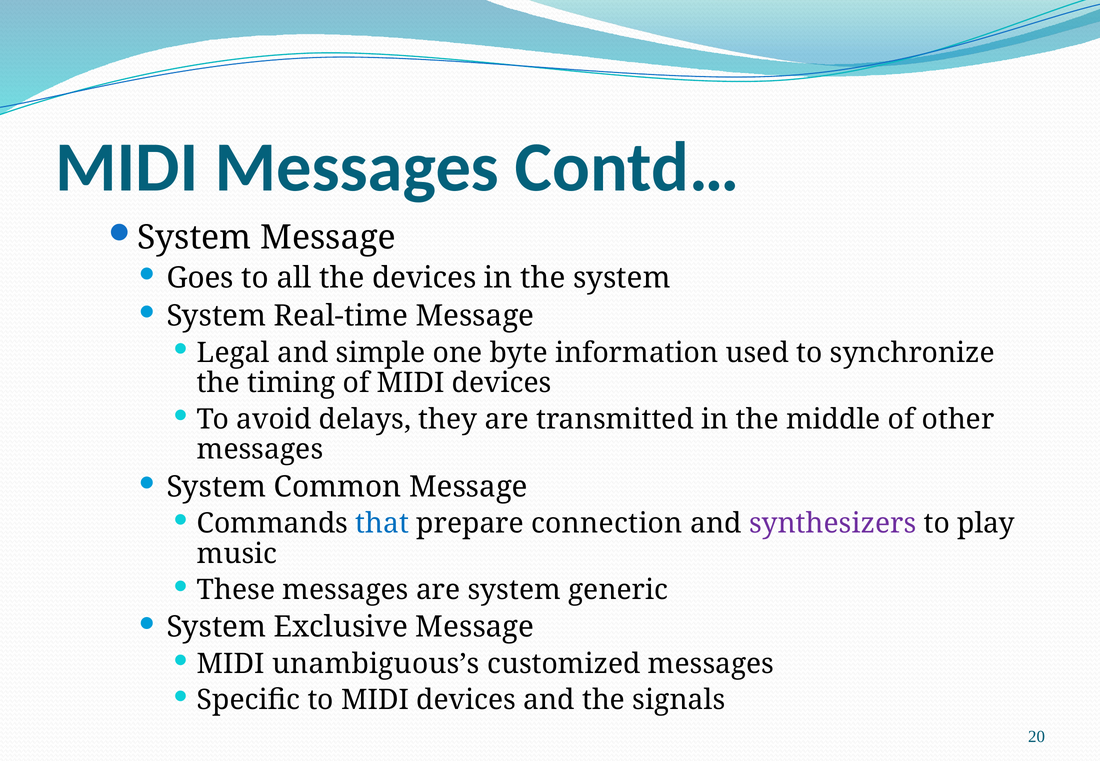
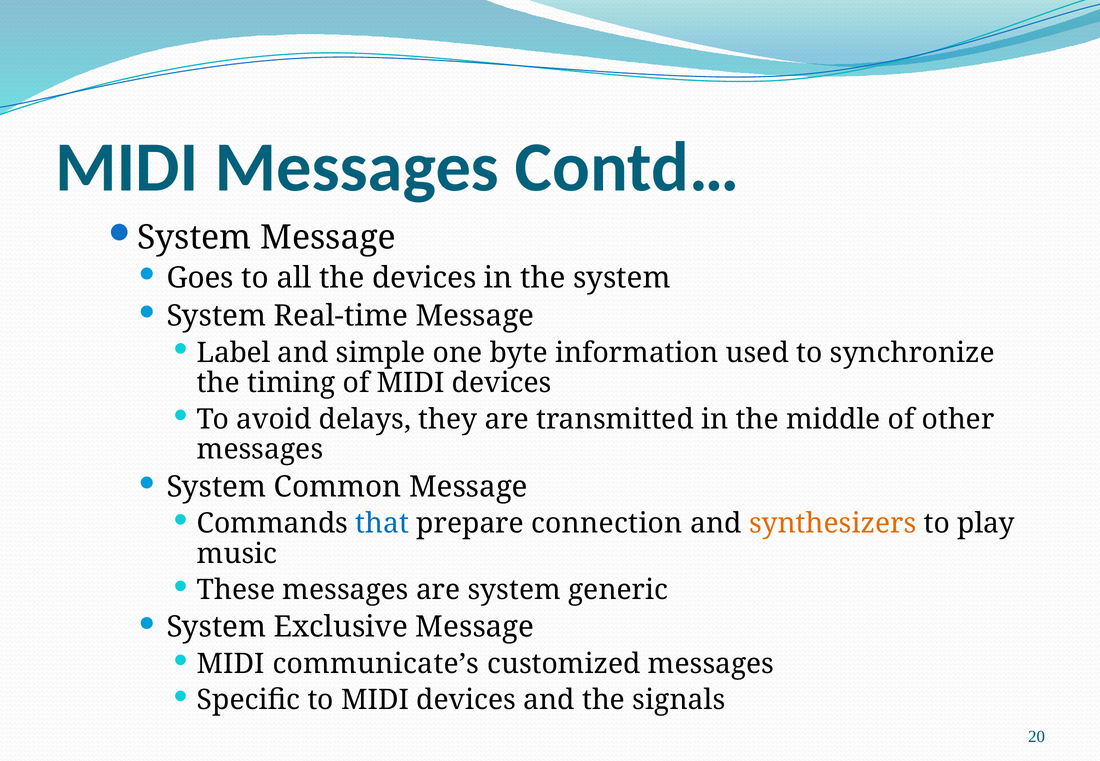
Legal: Legal -> Label
synthesizers colour: purple -> orange
unambiguous’s: unambiguous’s -> communicate’s
